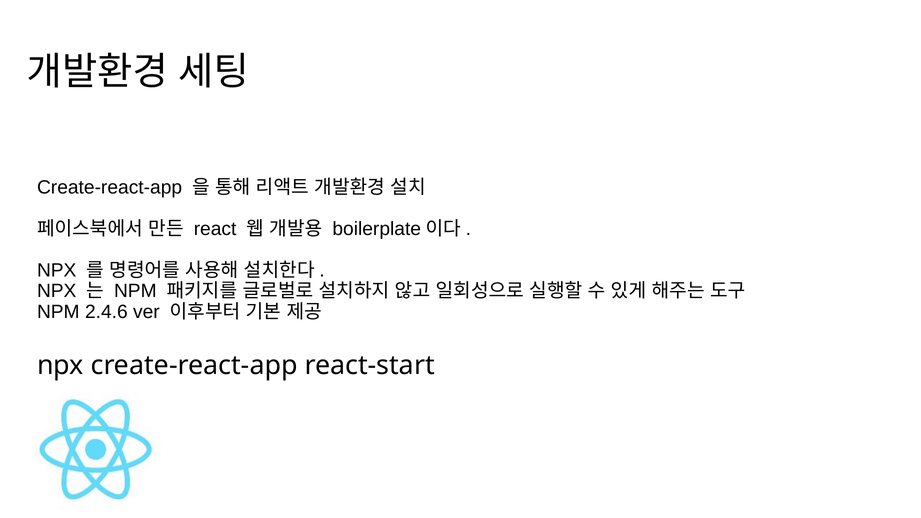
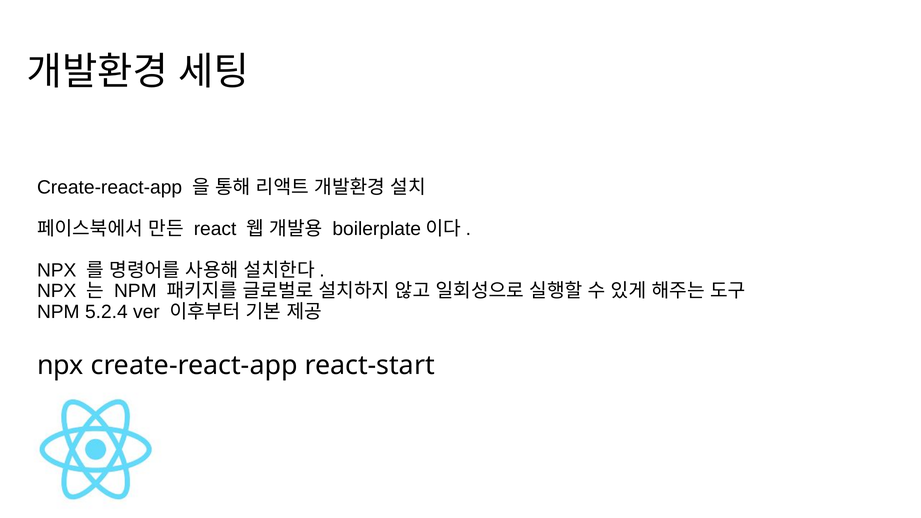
2.4.6: 2.4.6 -> 5.2.4
